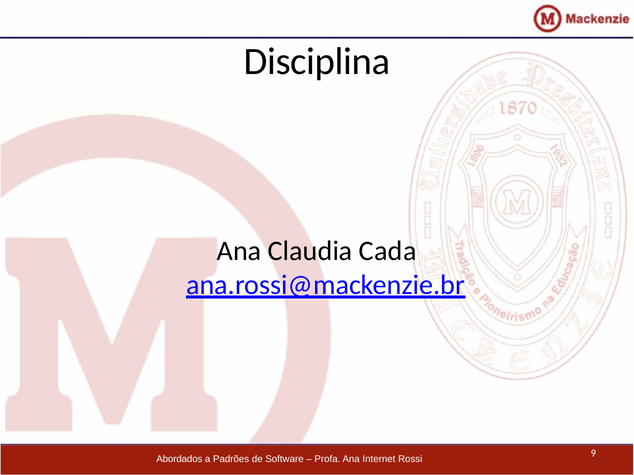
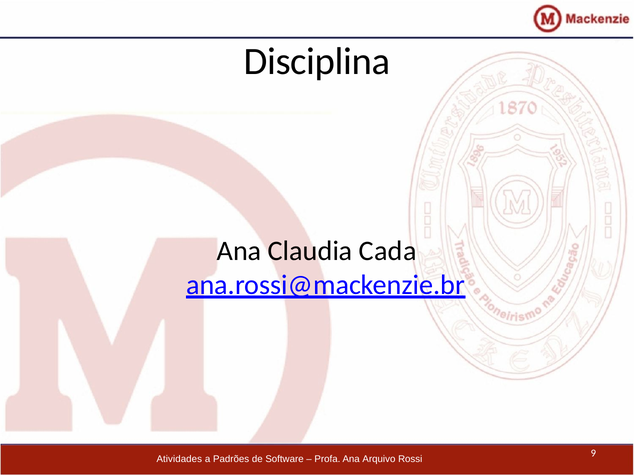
Abordados: Abordados -> Atividades
Internet: Internet -> Arquivo
